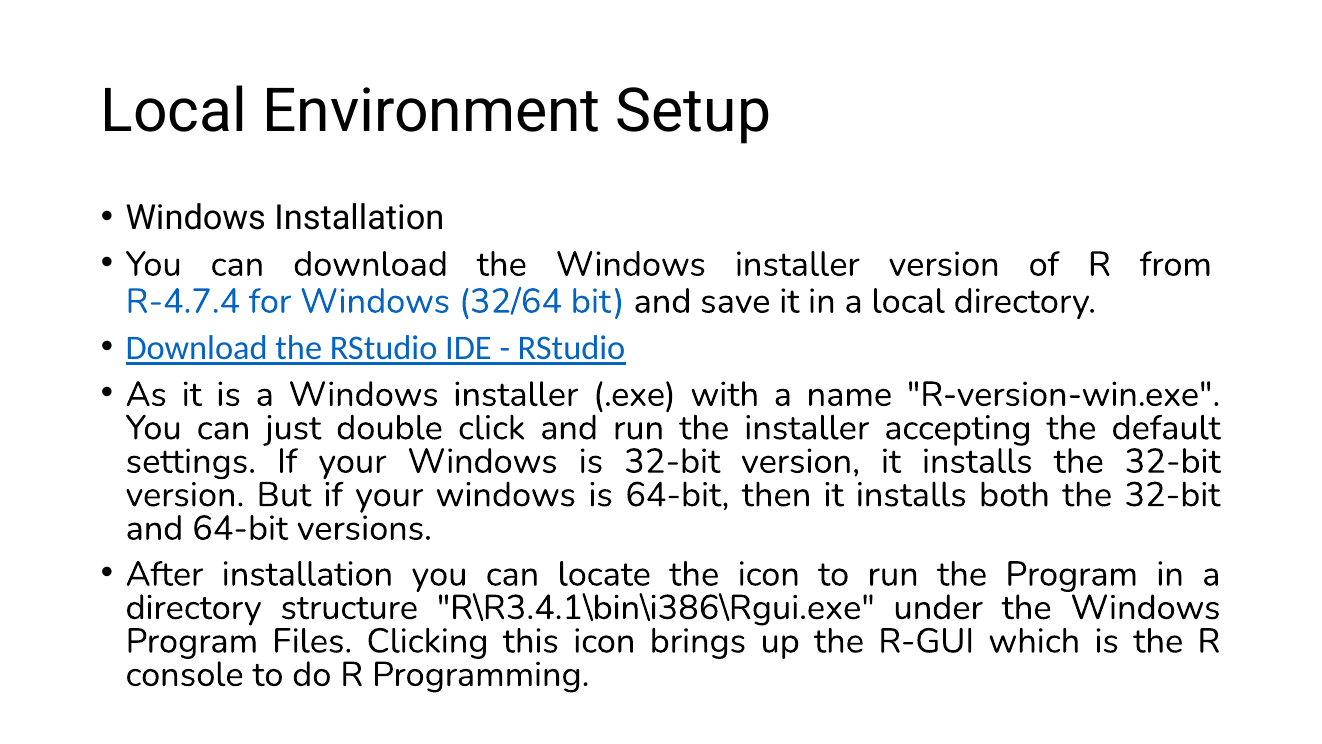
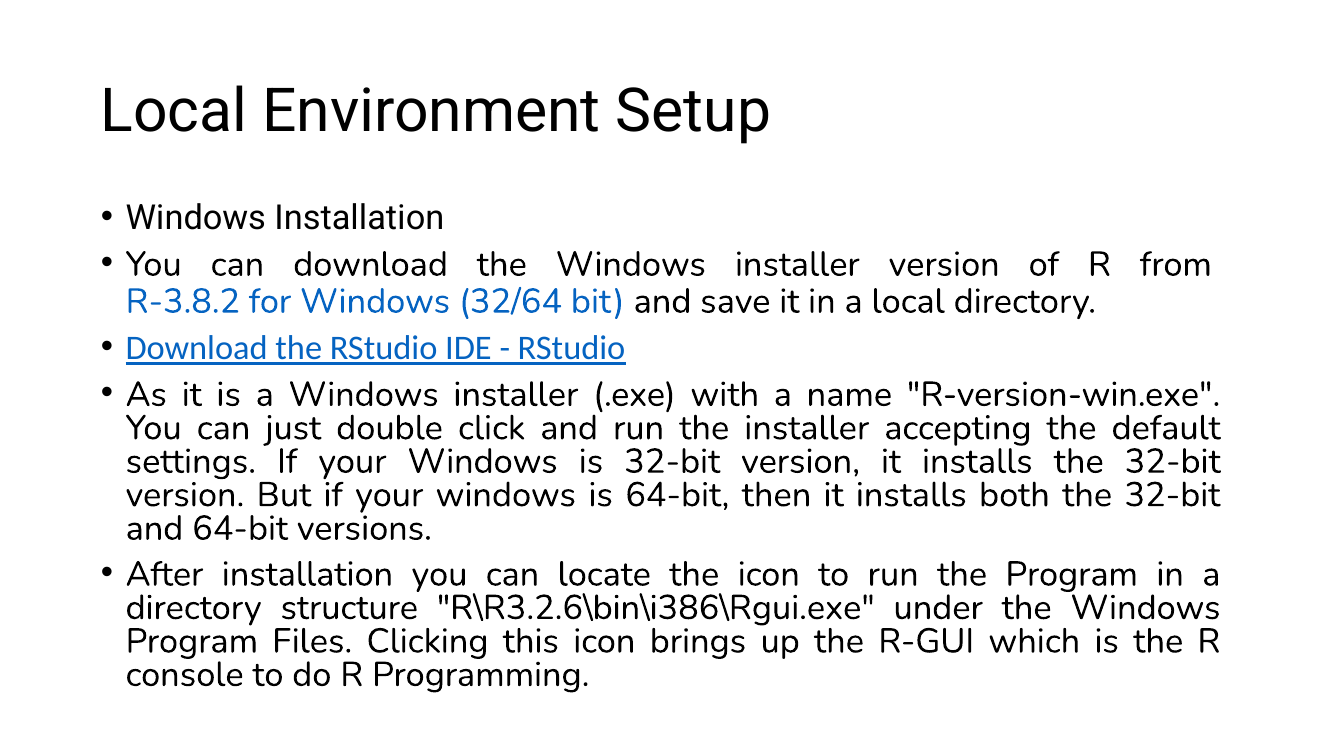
R-4.7.4: R-4.7.4 -> R-3.8.2
R\R3.4.1\bin\i386\Rgui.exe: R\R3.4.1\bin\i386\Rgui.exe -> R\R3.2.6\bin\i386\Rgui.exe
